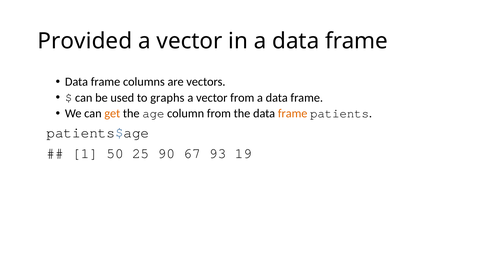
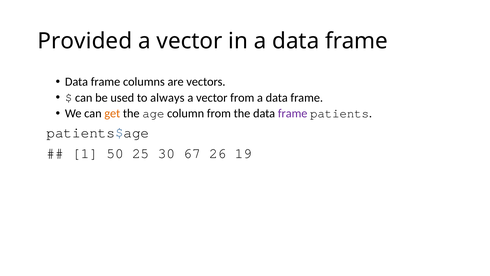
graphs: graphs -> always
frame at (293, 113) colour: orange -> purple
90: 90 -> 30
93: 93 -> 26
